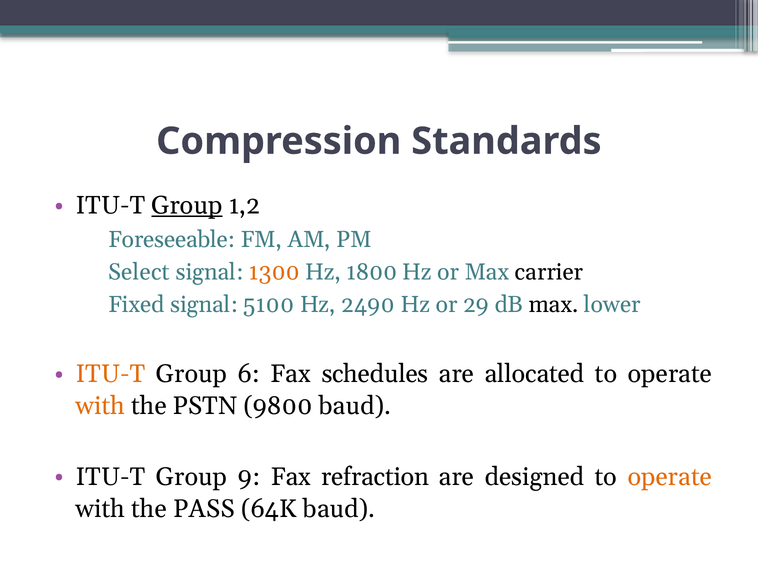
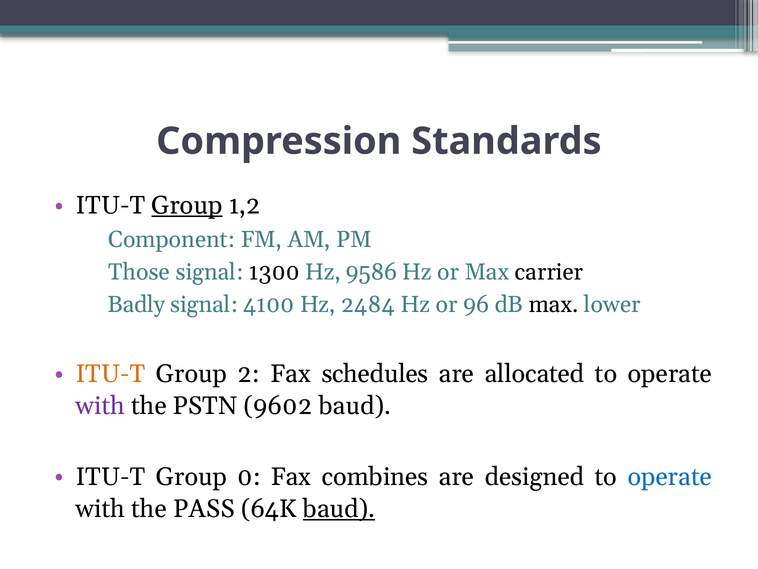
Foreseeable: Foreseeable -> Component
Select: Select -> Those
1300 colour: orange -> black
1800: 1800 -> 9586
Fixed: Fixed -> Badly
5100: 5100 -> 4100
2490: 2490 -> 2484
29: 29 -> 96
6: 6 -> 2
with at (100, 406) colour: orange -> purple
9800: 9800 -> 9602
9: 9 -> 0
refraction: refraction -> combines
operate at (670, 476) colour: orange -> blue
baud at (339, 508) underline: none -> present
